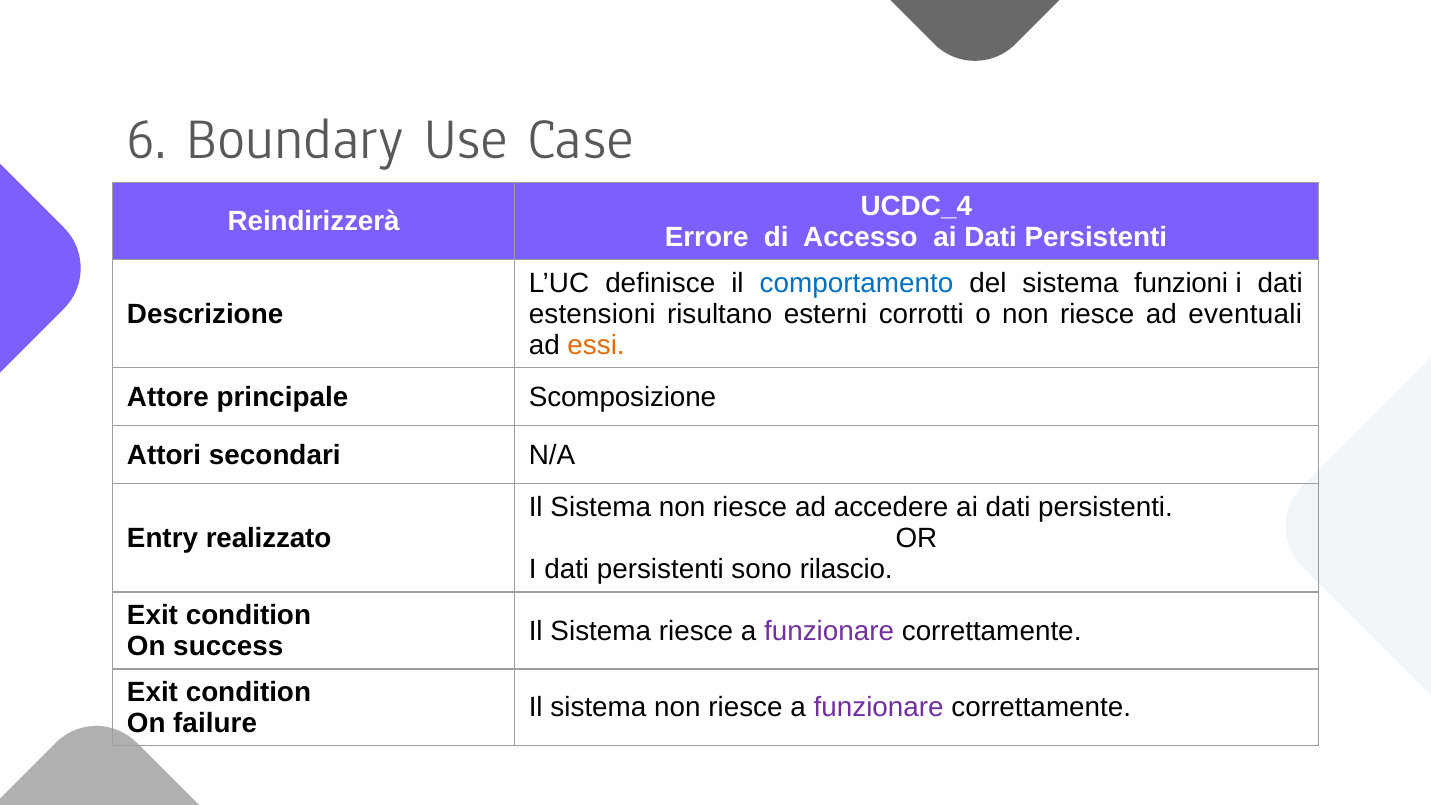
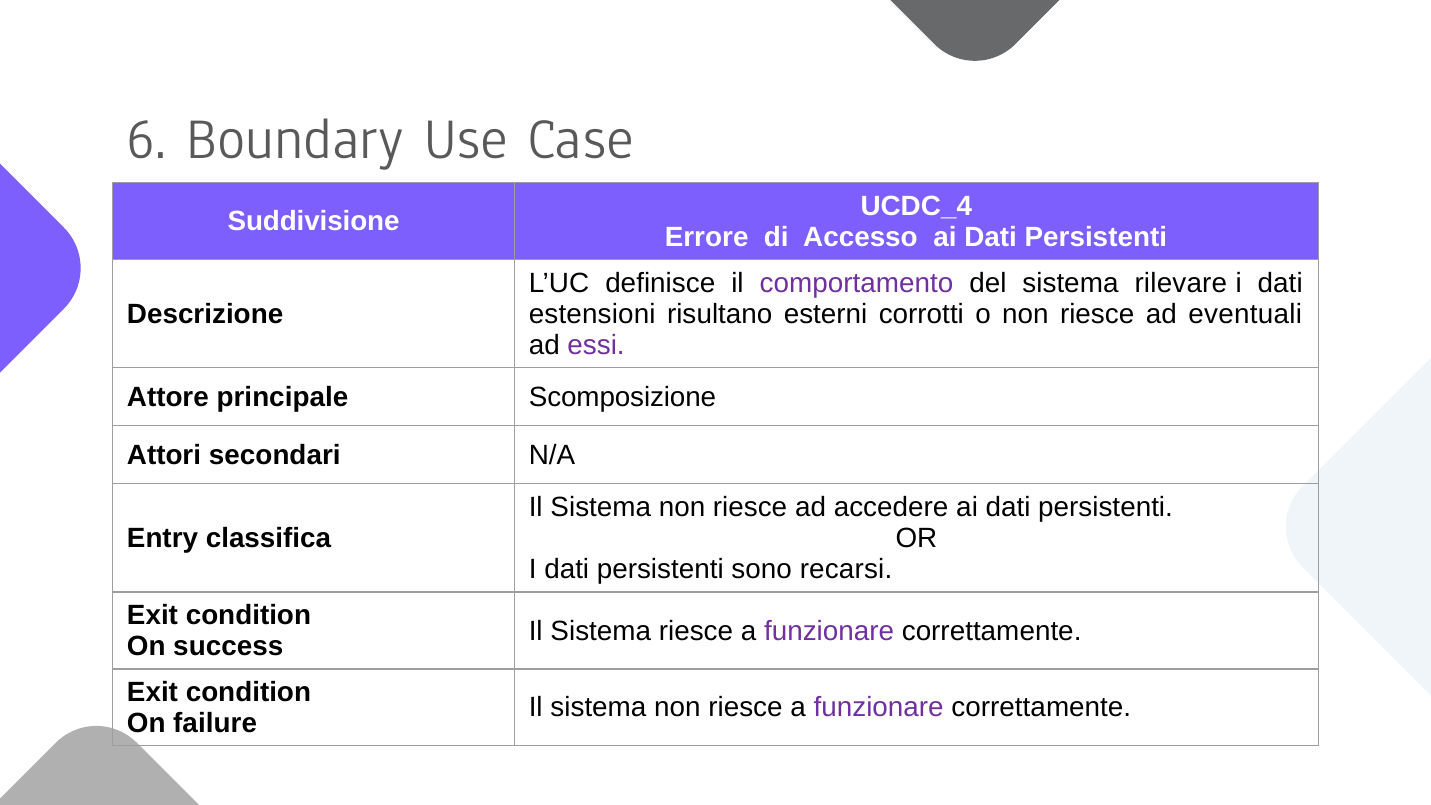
Reindirizzerà: Reindirizzerà -> Suddivisione
comportamento colour: blue -> purple
funzioni: funzioni -> rilevare
essi colour: orange -> purple
realizzato: realizzato -> classifica
rilascio: rilascio -> recarsi
